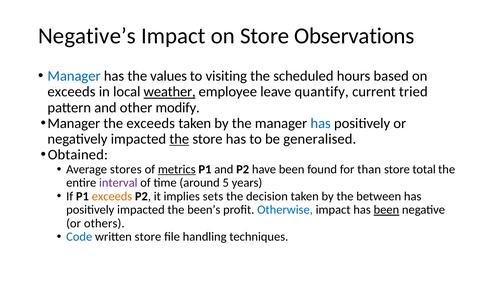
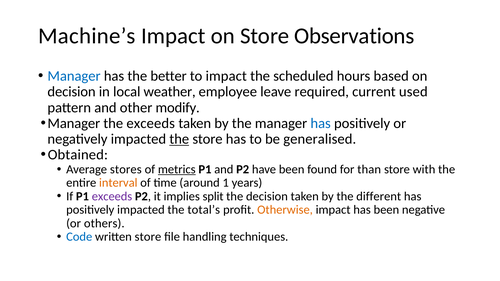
Negative’s: Negative’s -> Machine’s
values: values -> better
to visiting: visiting -> impact
exceeds at (71, 92): exceeds -> decision
weather underline: present -> none
quantify: quantify -> required
tried: tried -> used
total: total -> with
interval colour: purple -> orange
5: 5 -> 1
exceeds at (112, 197) colour: orange -> purple
sets: sets -> split
between: between -> different
been’s: been’s -> total’s
Otherwise colour: blue -> orange
been at (386, 210) underline: present -> none
